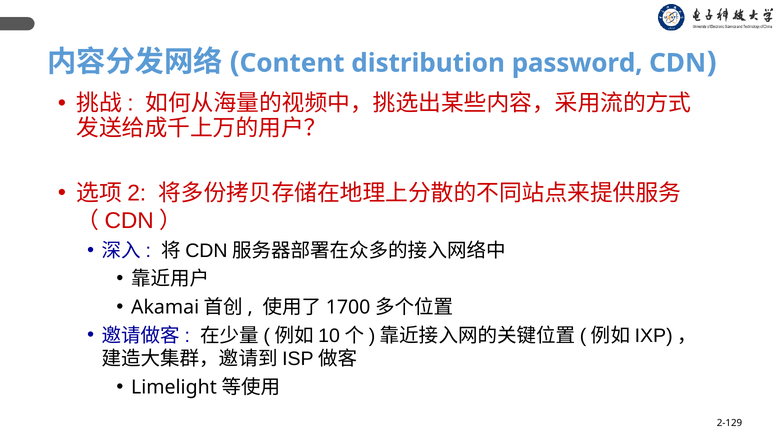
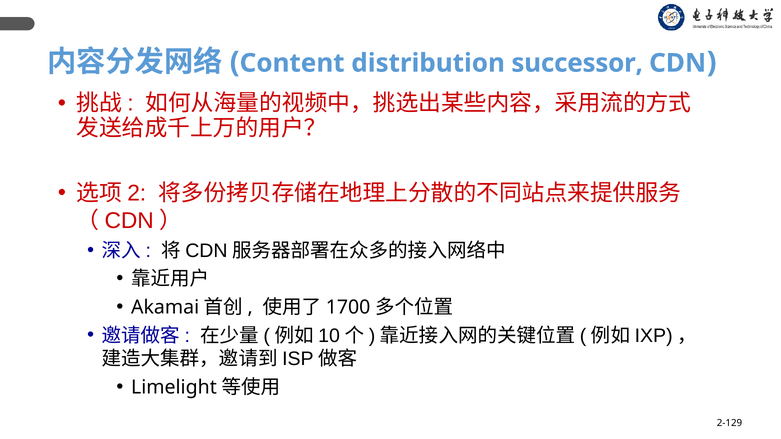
password: password -> successor
